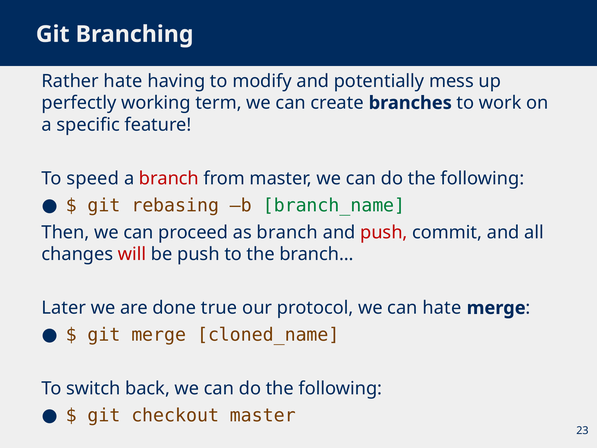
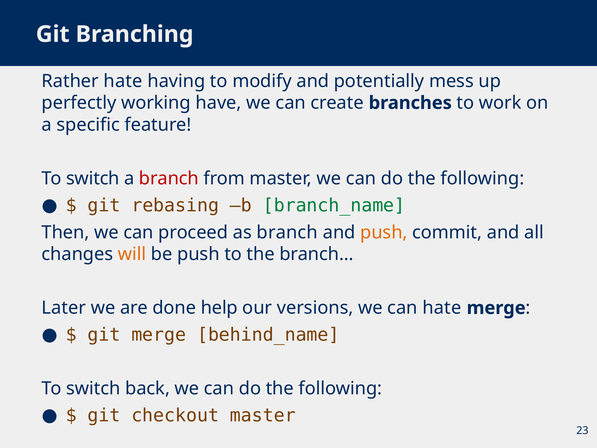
term: term -> have
speed at (93, 178): speed -> switch
push at (384, 232) colour: red -> orange
will colour: red -> orange
true: true -> help
protocol: protocol -> versions
cloned_name: cloned_name -> behind_name
